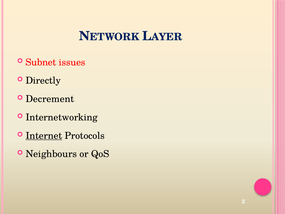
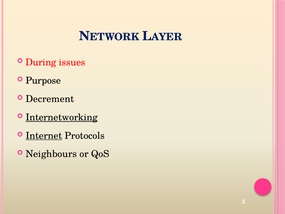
Subnet: Subnet -> During
Directly: Directly -> Purpose
Internetworking underline: none -> present
